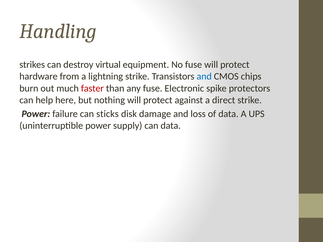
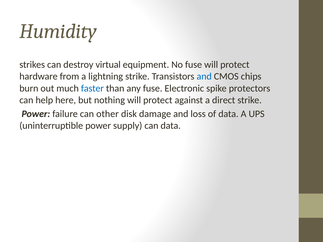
Handling: Handling -> Humidity
faster colour: red -> blue
sticks: sticks -> other
